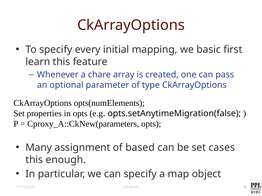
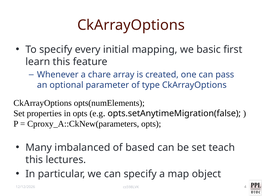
assignment: assignment -> imbalanced
cases: cases -> teach
enough: enough -> lectures
